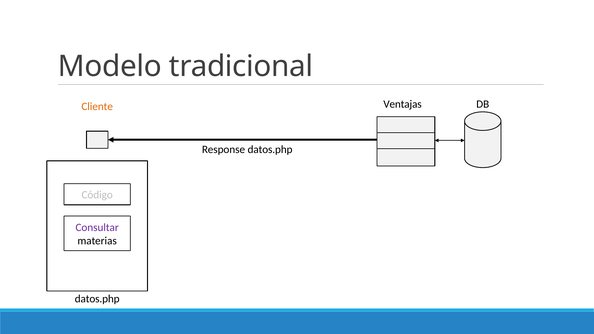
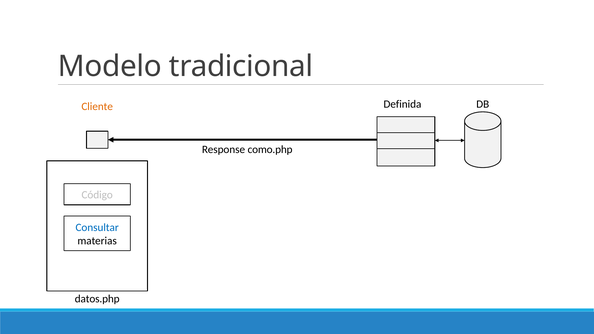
Ventajas: Ventajas -> Definida
Response datos.php: datos.php -> como.php
Consultar colour: purple -> blue
